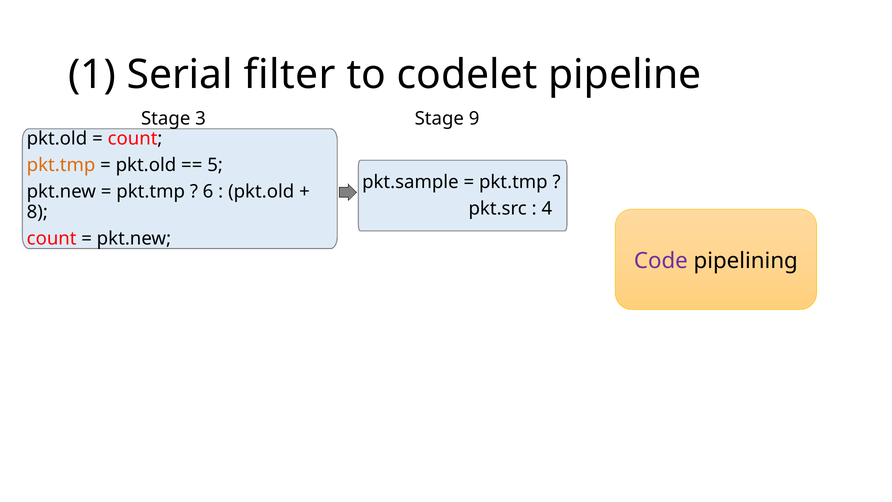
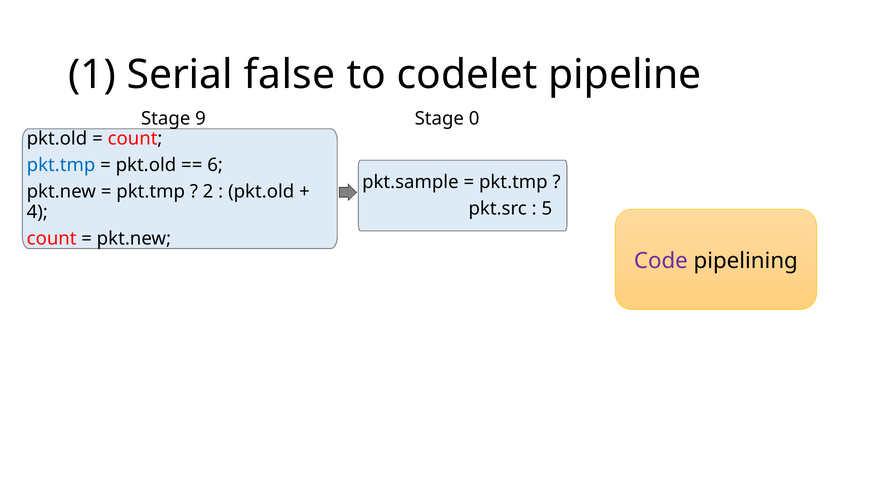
filter: filter -> false
9: 9 -> 0
3: 3 -> 9
pkt.tmp at (61, 165) colour: orange -> blue
5: 5 -> 6
6: 6 -> 2
4: 4 -> 5
8: 8 -> 4
